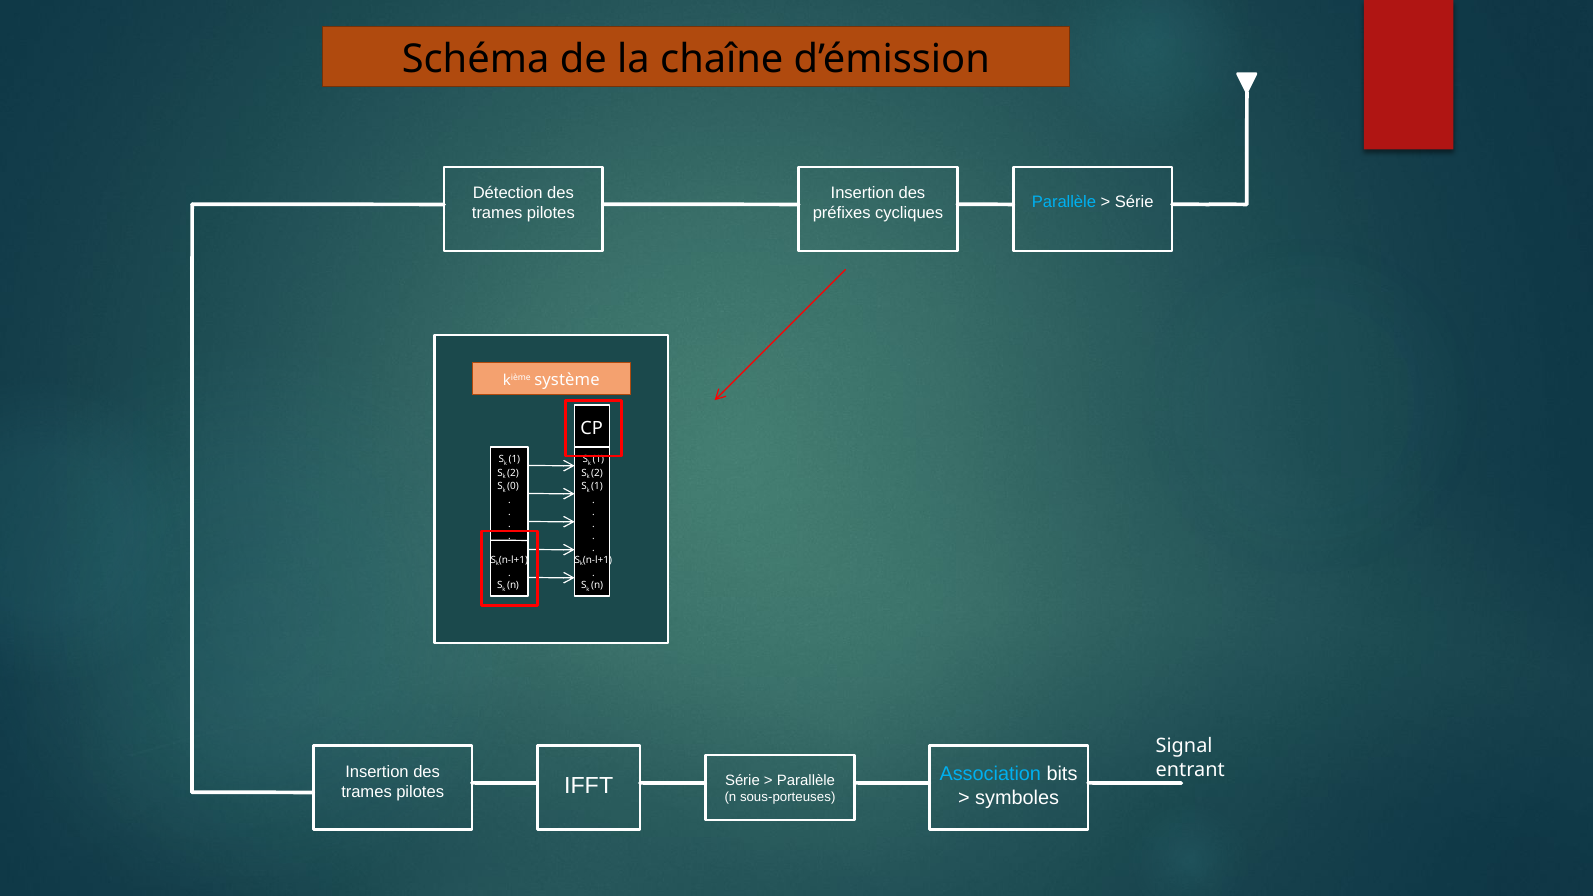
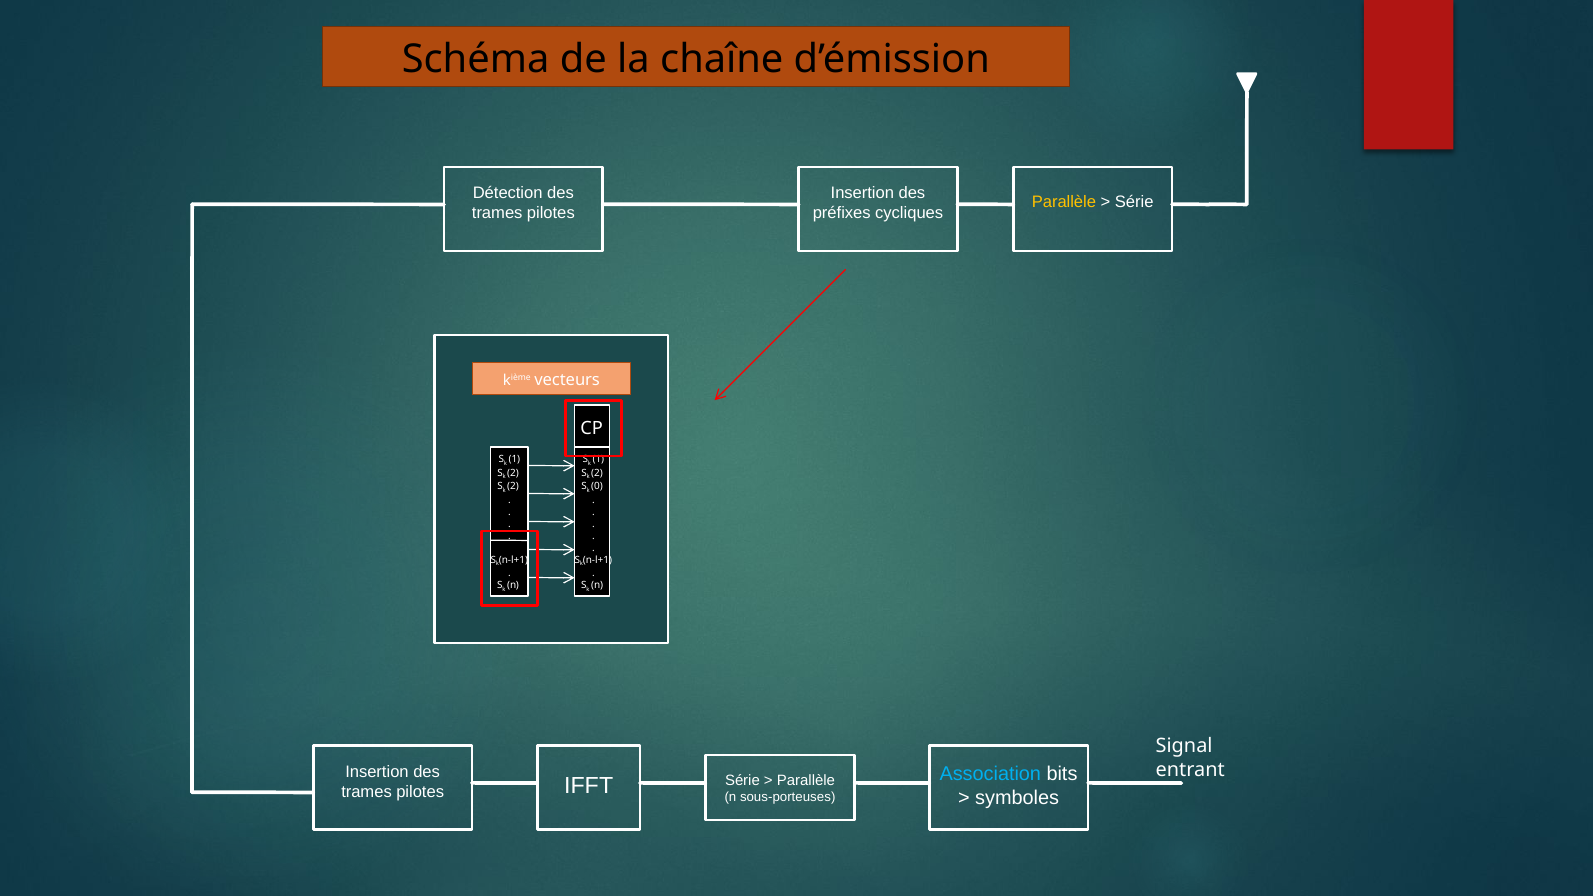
Parallèle at (1064, 203) colour: light blue -> yellow
système: système -> vecteurs
0 at (513, 487): 0 -> 2
1 at (597, 487): 1 -> 0
